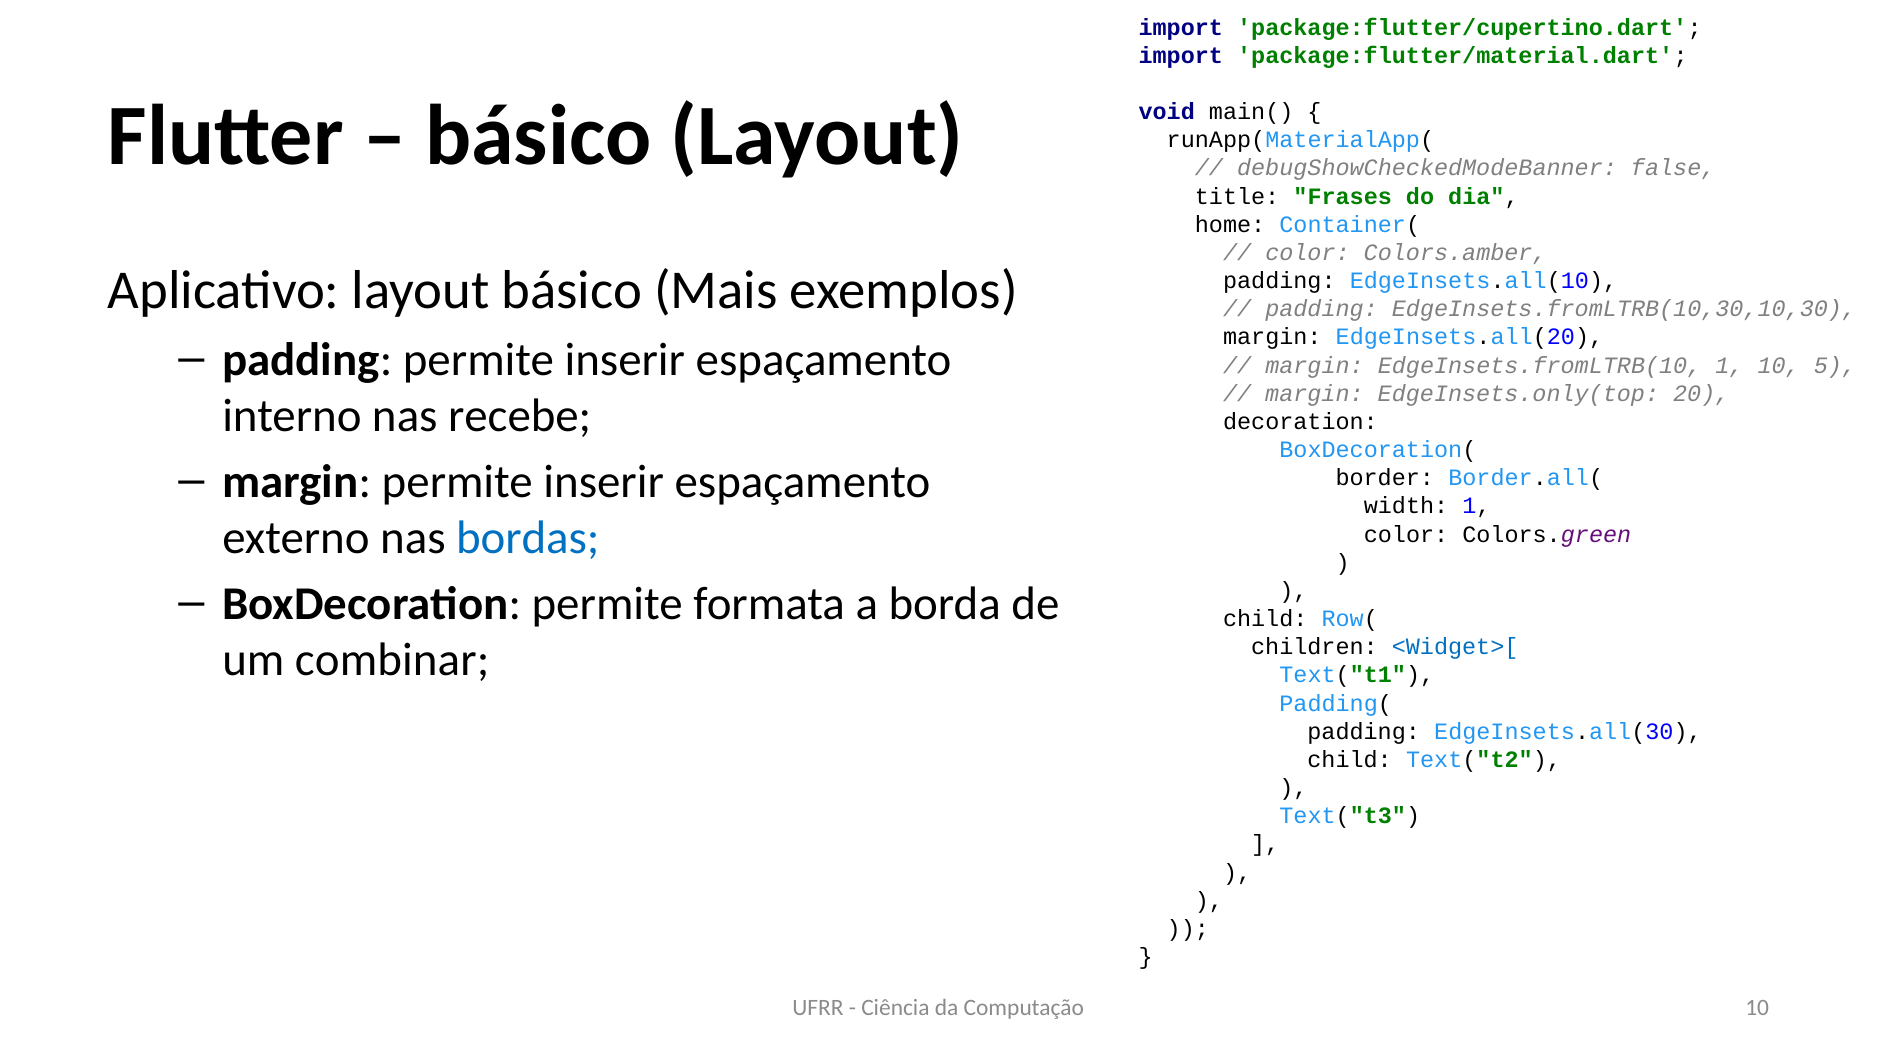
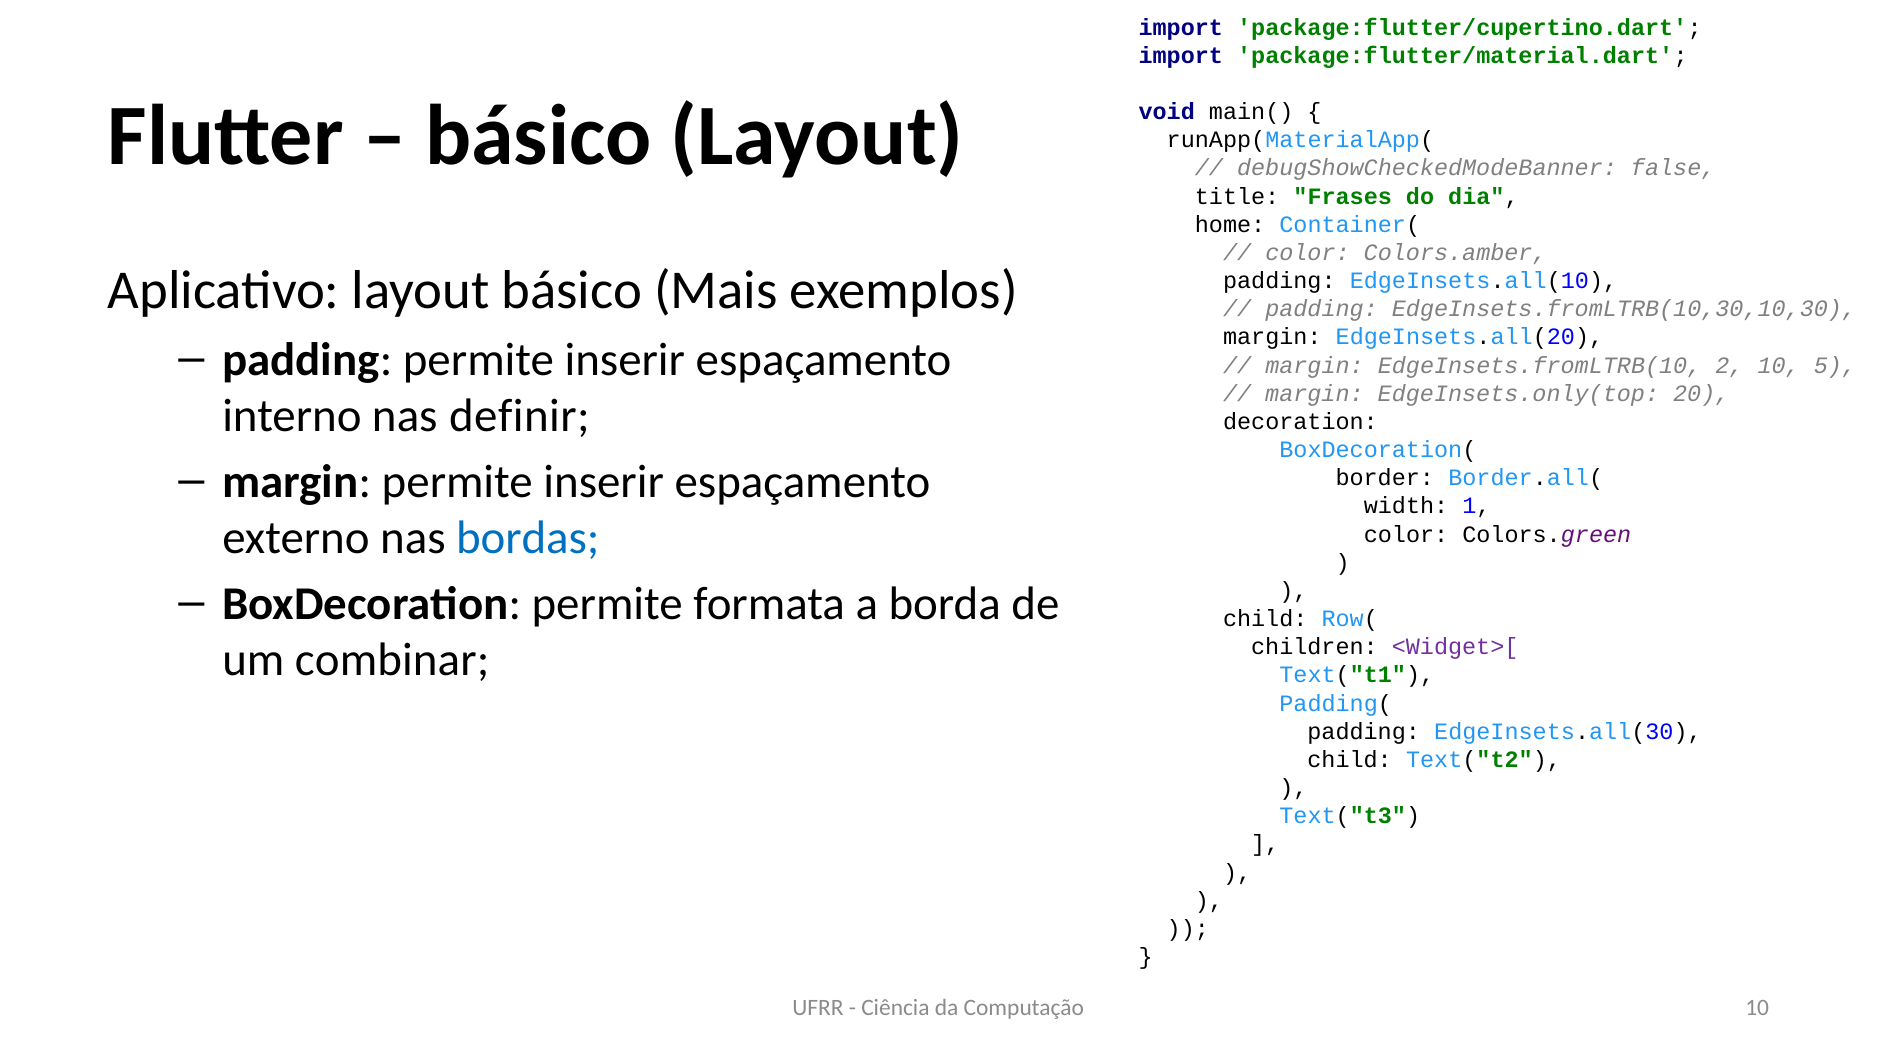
EdgeInsets.fromLTRB(10 1: 1 -> 2
recebe: recebe -> definir
<Widget>[ colour: blue -> purple
